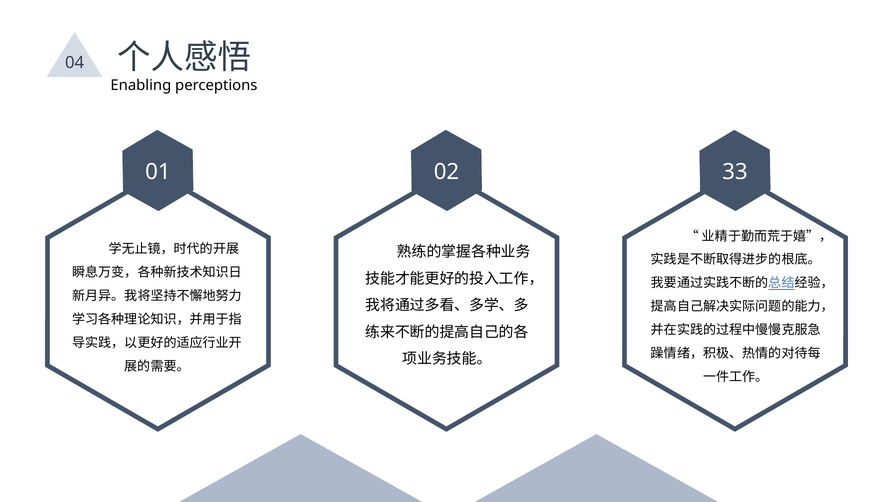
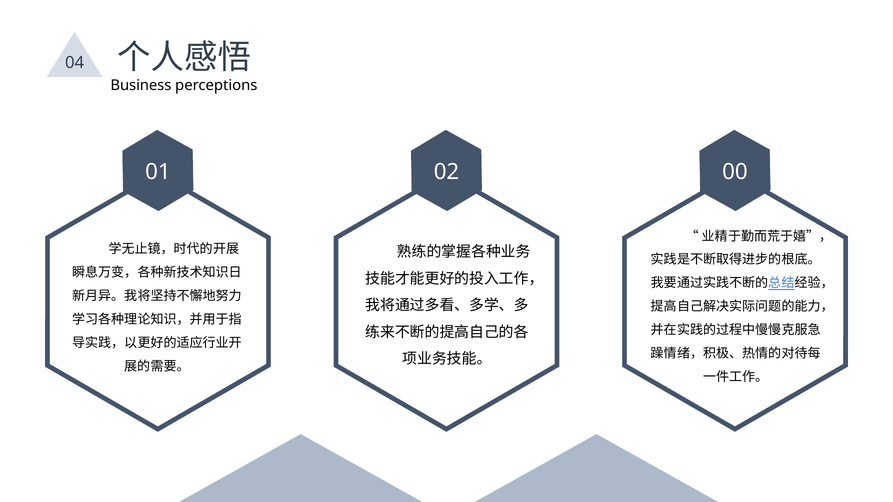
Enabling: Enabling -> Business
33: 33 -> 00
